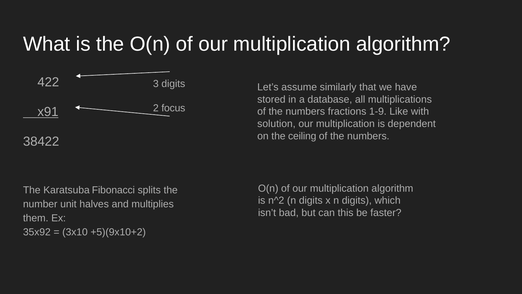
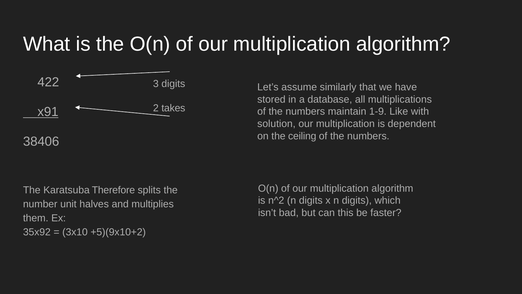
focus: focus -> takes
fractions: fractions -> maintain
38422: 38422 -> 38406
Fibonacci: Fibonacci -> Therefore
